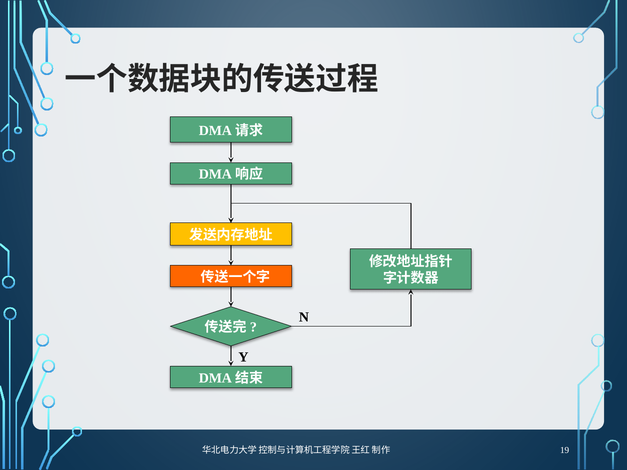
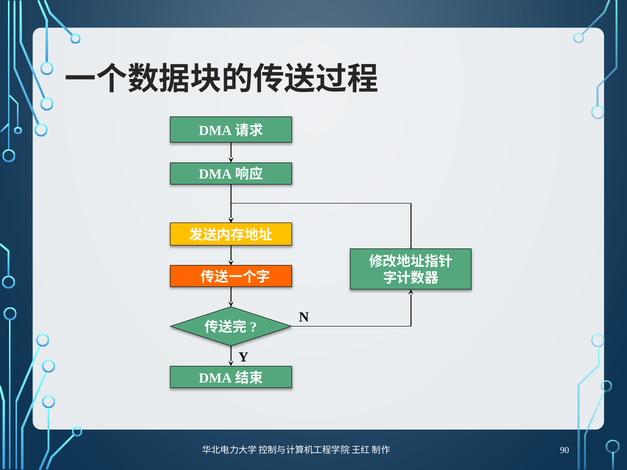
19: 19 -> 90
